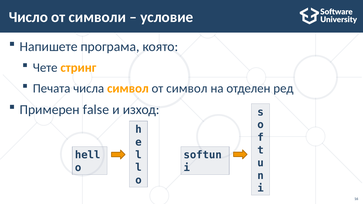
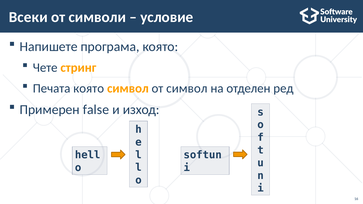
Число: Число -> Всеки
Печата числа: числа -> която
